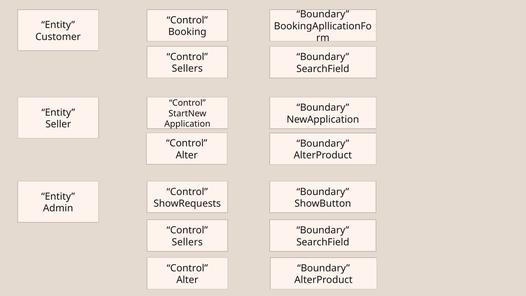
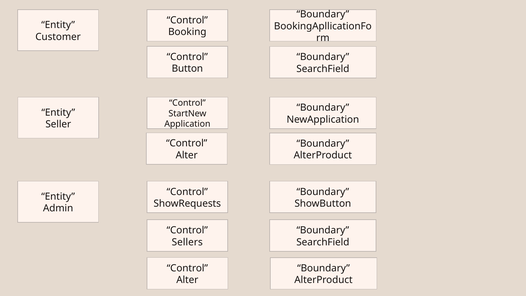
Sellers at (187, 69): Sellers -> Button
